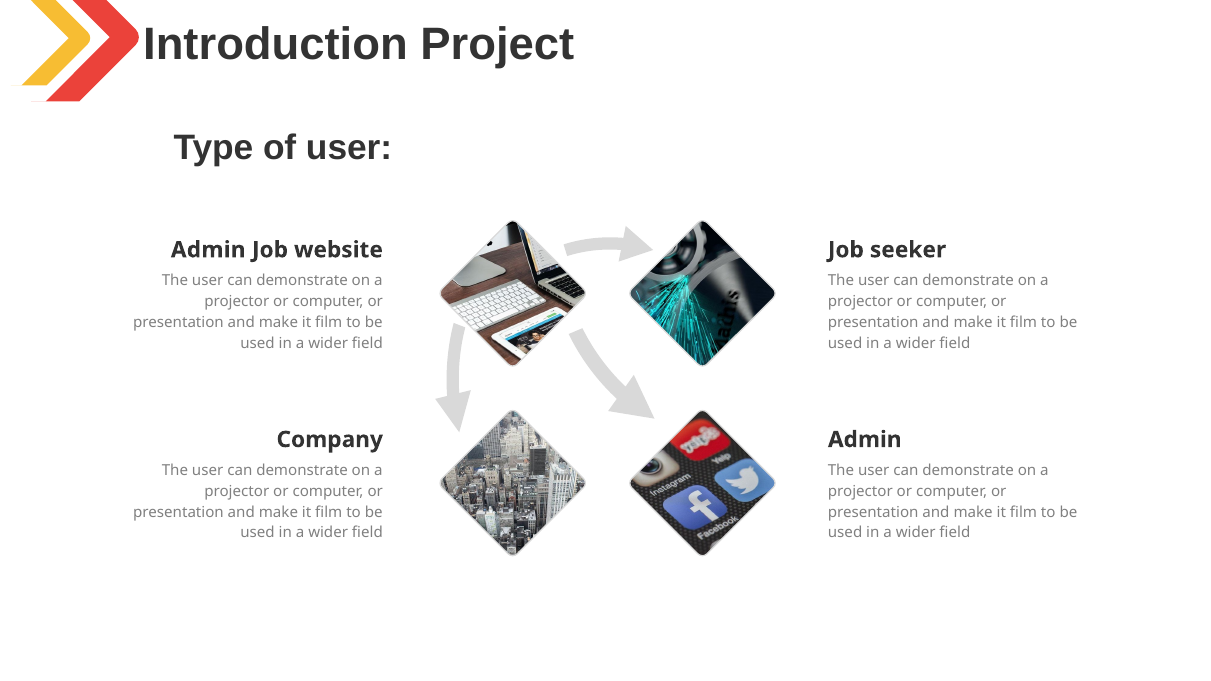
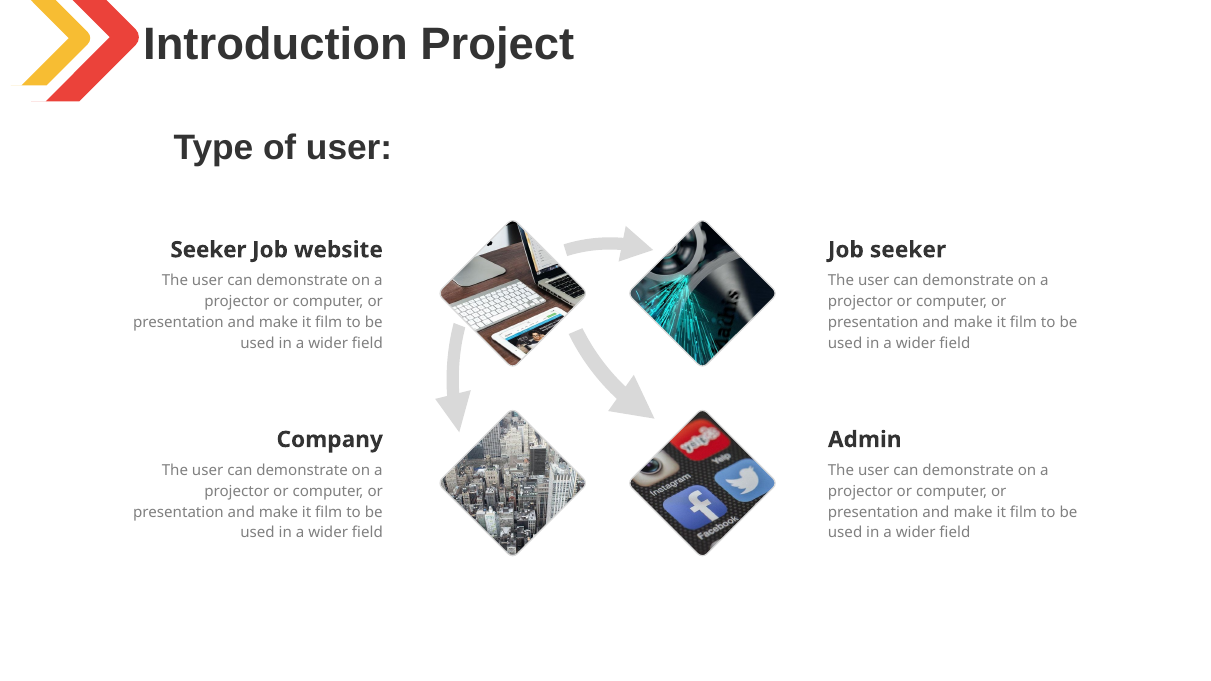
Admin at (208, 250): Admin -> Seeker
